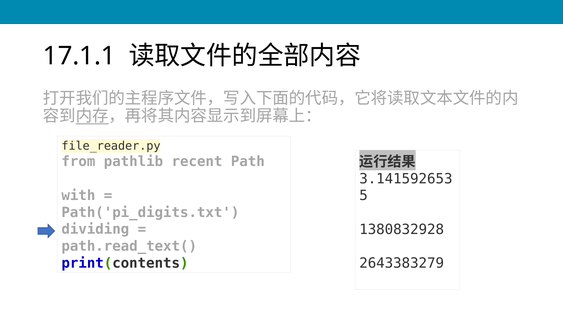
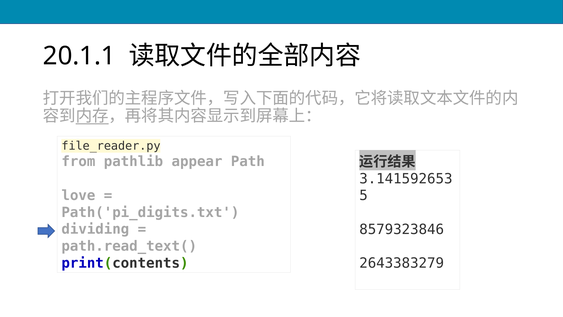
17.1.1: 17.1.1 -> 20.1.1
recent: recent -> appear
with: with -> love
1380832928: 1380832928 -> 8579323846
